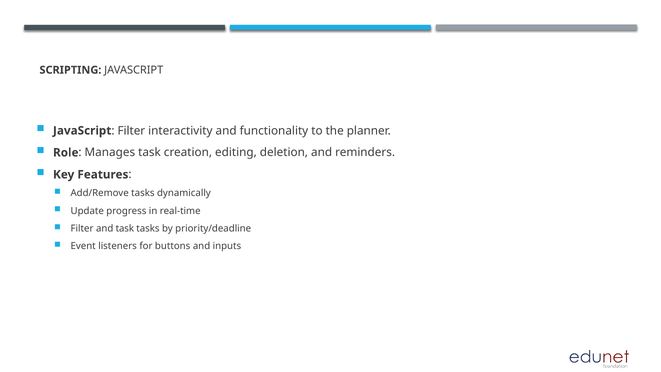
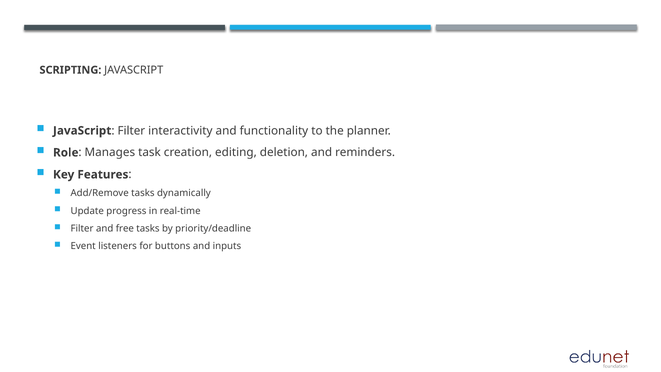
and task: task -> free
